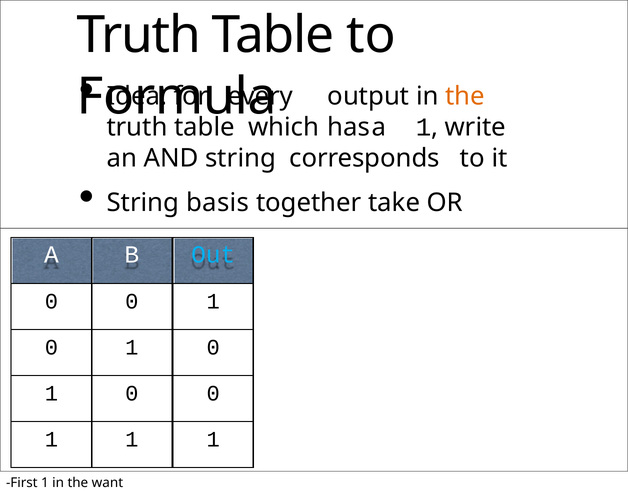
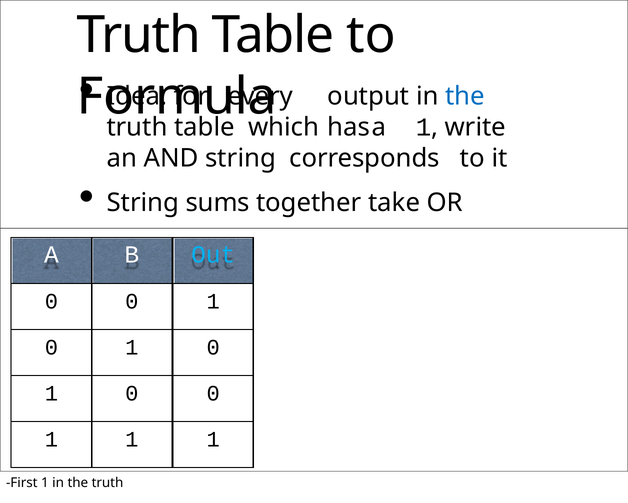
the at (465, 96) colour: orange -> blue
basis: basis -> sums
1 in the want: want -> truth
